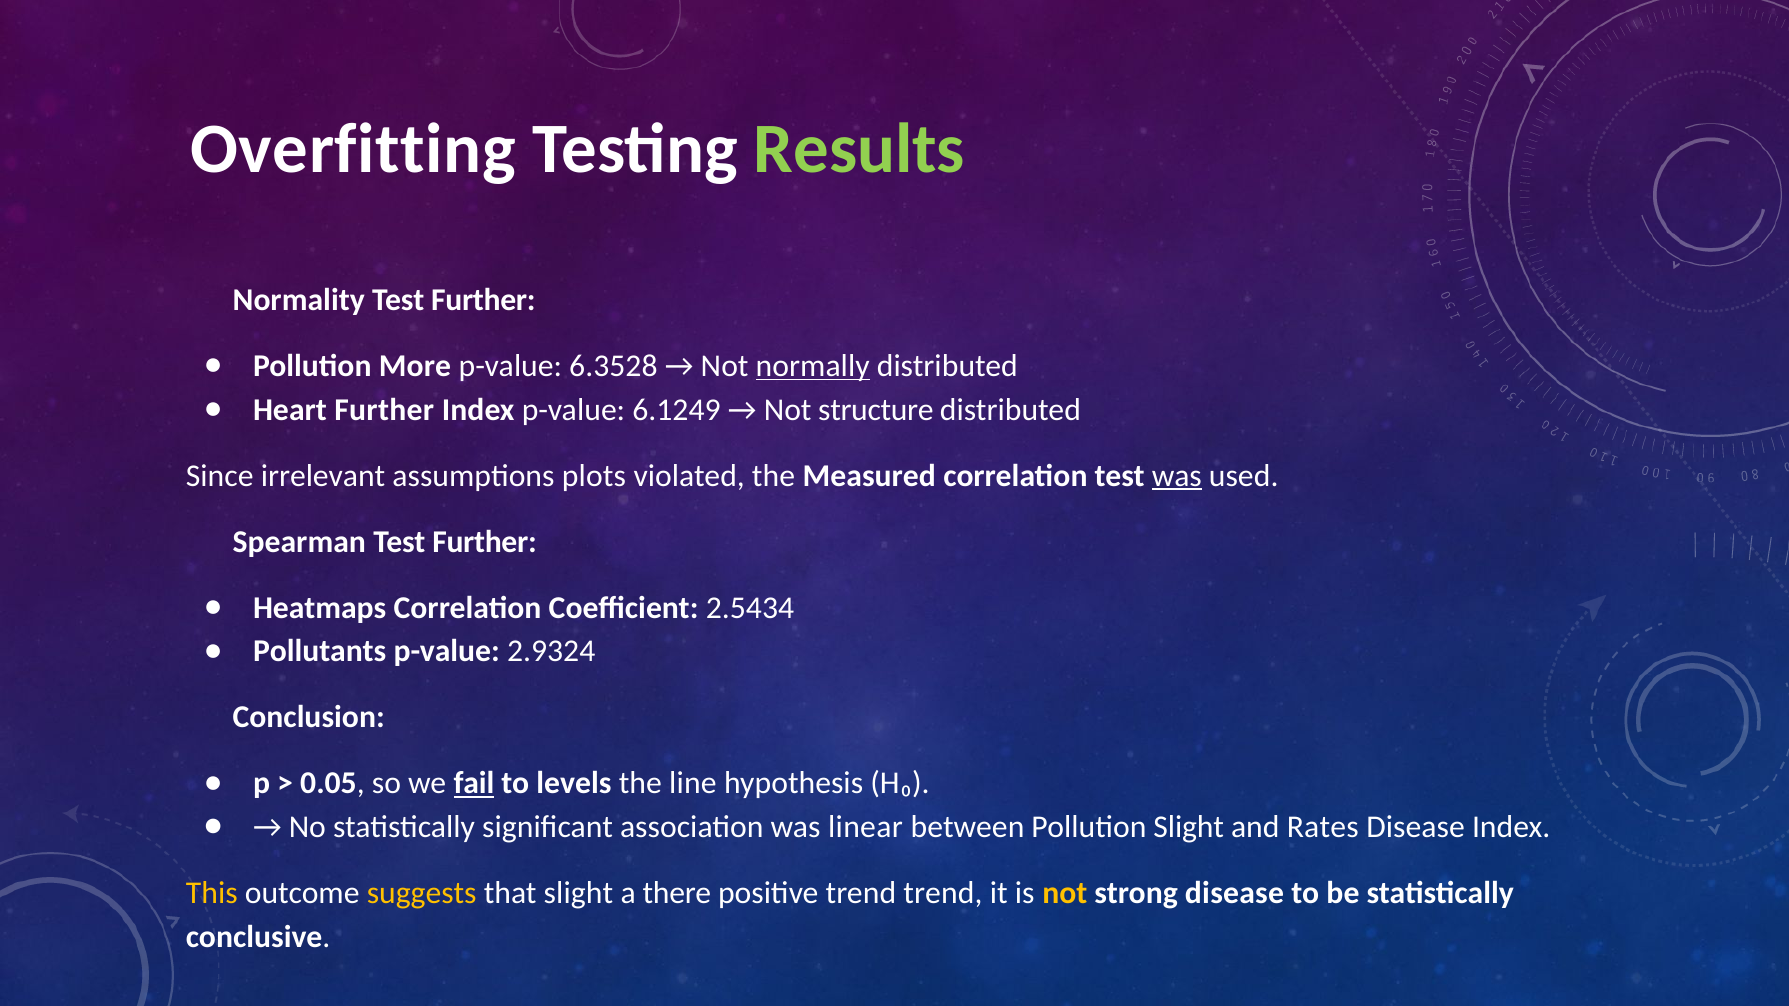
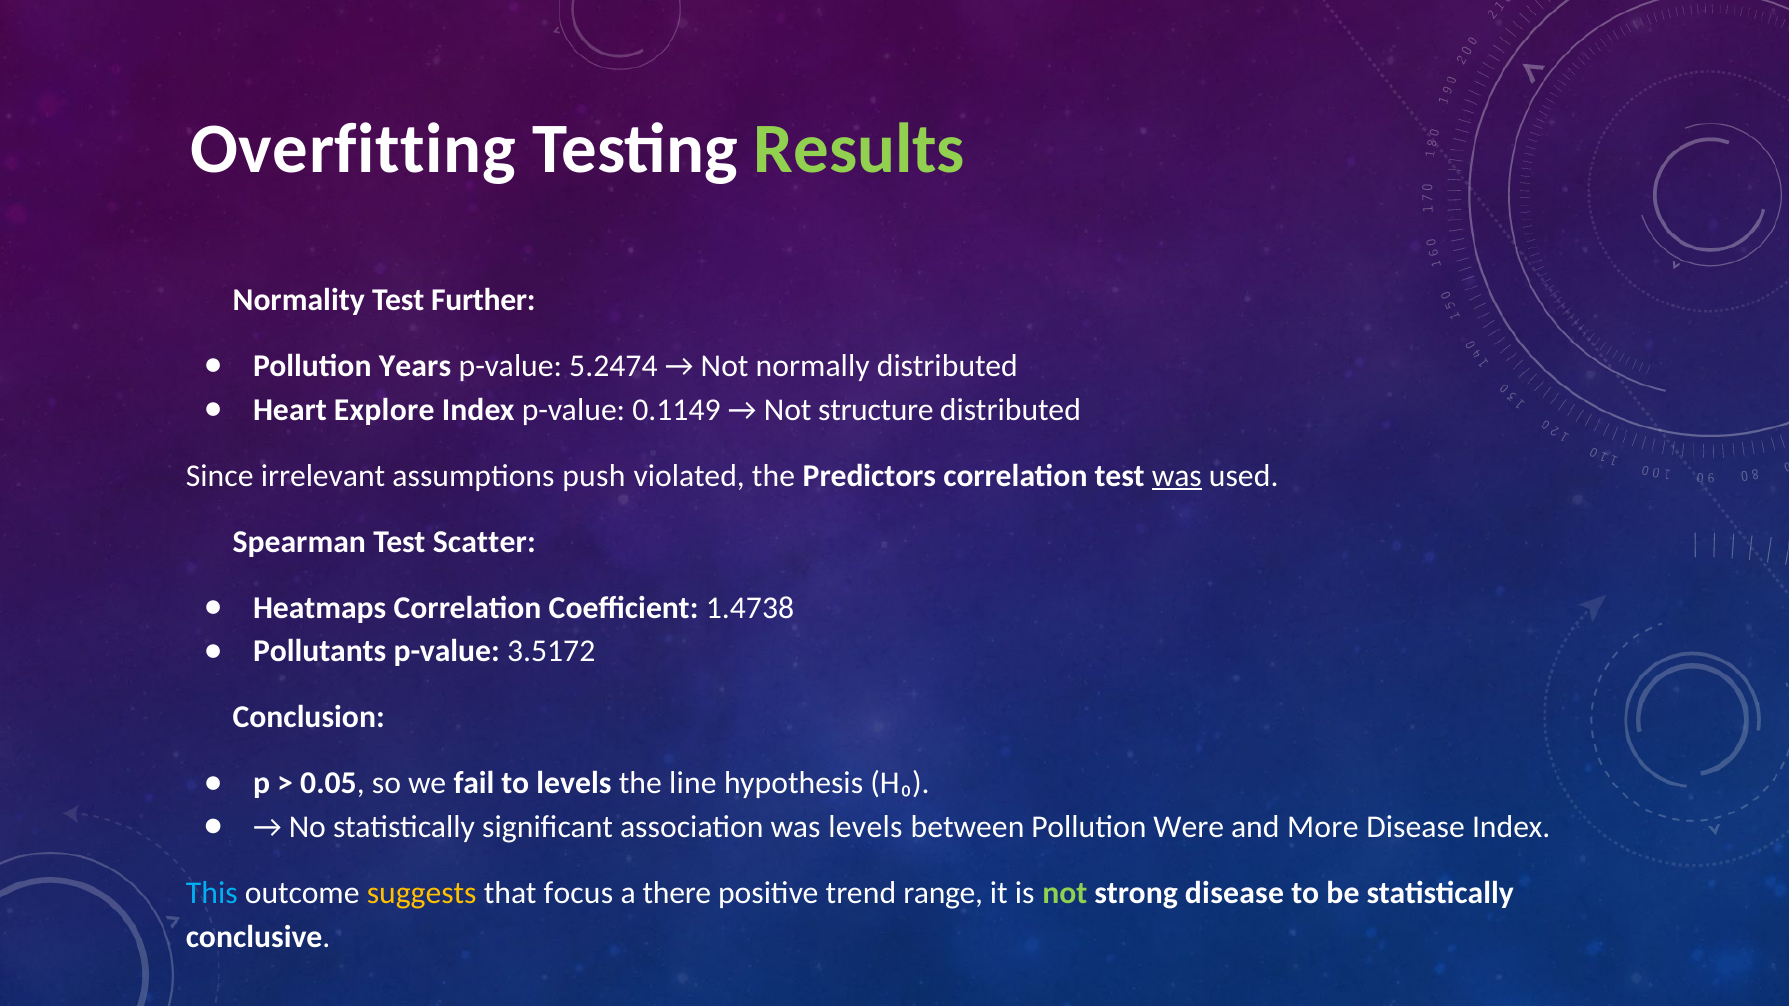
More: More -> Years
6.3528: 6.3528 -> 5.2474
normally underline: present -> none
Heart Further: Further -> Explore
6.1249: 6.1249 -> 0.1149
plots: plots -> push
Measured: Measured -> Predictors
Further at (485, 542): Further -> Scatter
2.5434: 2.5434 -> 1.4738
2.9324: 2.9324 -> 3.5172
fail underline: present -> none
was linear: linear -> levels
Pollution Slight: Slight -> Were
Rates: Rates -> More
This colour: yellow -> light blue
that slight: slight -> focus
trend trend: trend -> range
not at (1065, 893) colour: yellow -> light green
